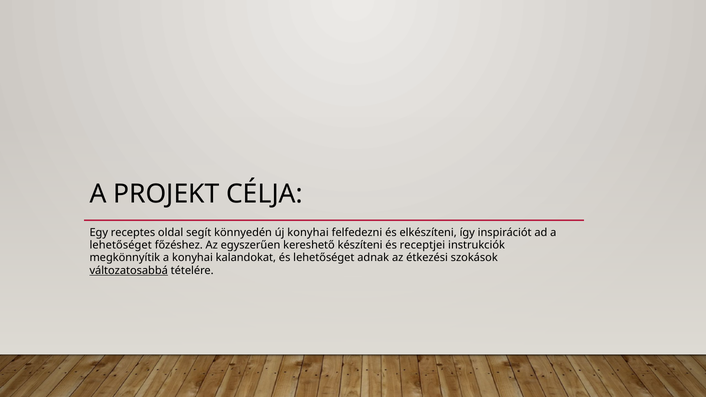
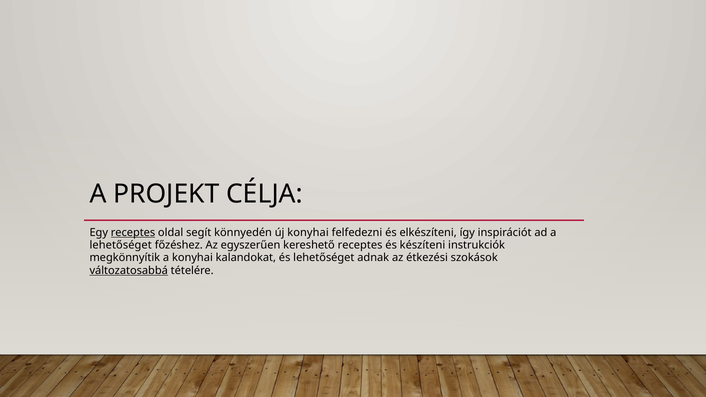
receptes at (133, 233) underline: none -> present
kereshető készíteni: készíteni -> receptes
receptjei: receptjei -> készíteni
